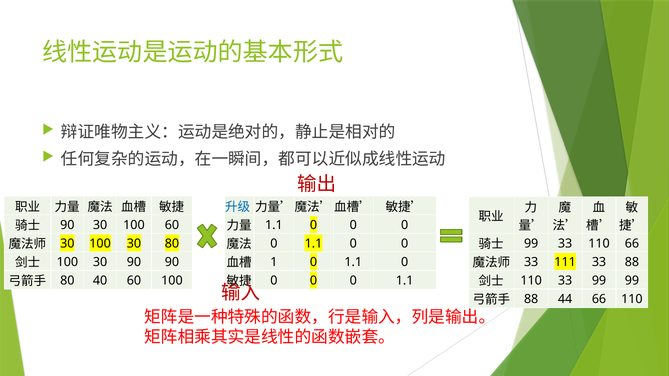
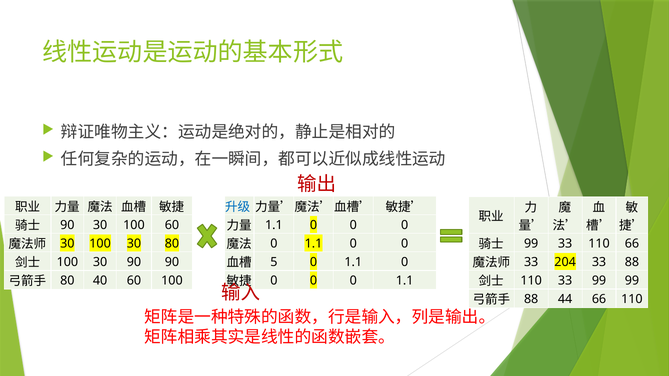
111: 111 -> 204
1: 1 -> 5
